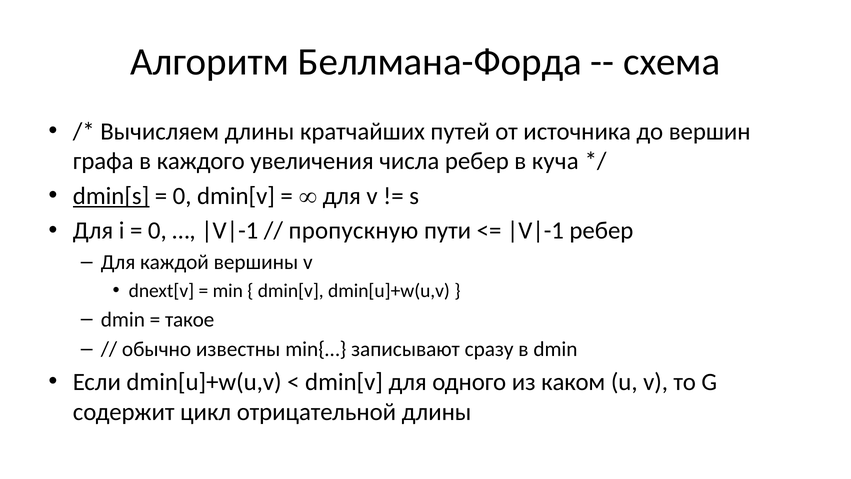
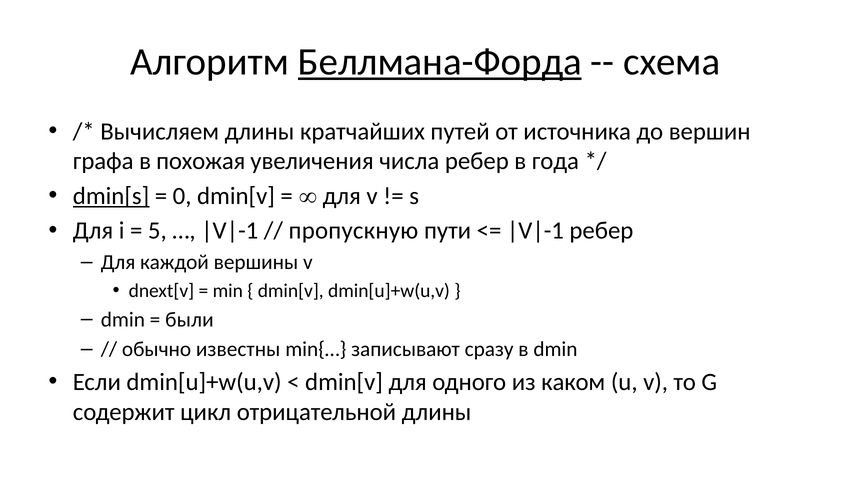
Беллмана-Форда underline: none -> present
каждого: каждого -> похожая
куча: куча -> года
0 at (157, 231): 0 -> 5
такое: такое -> были
